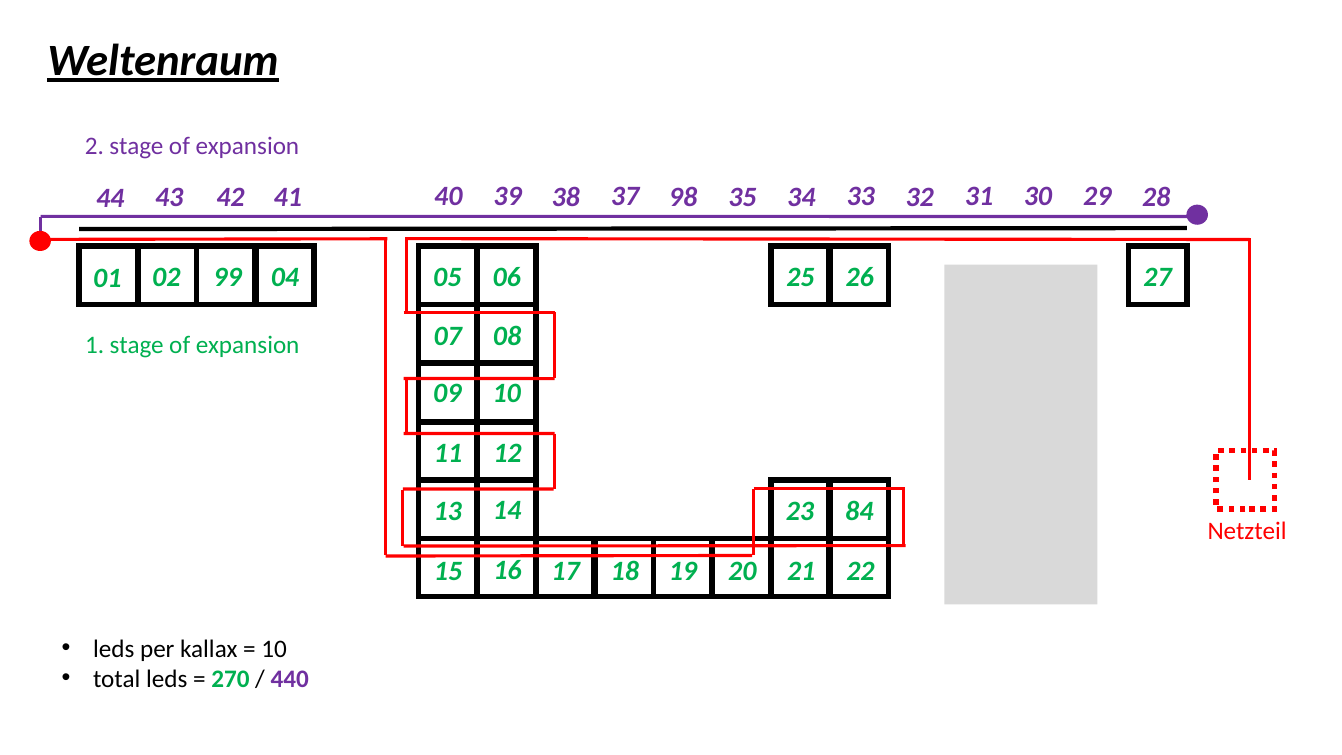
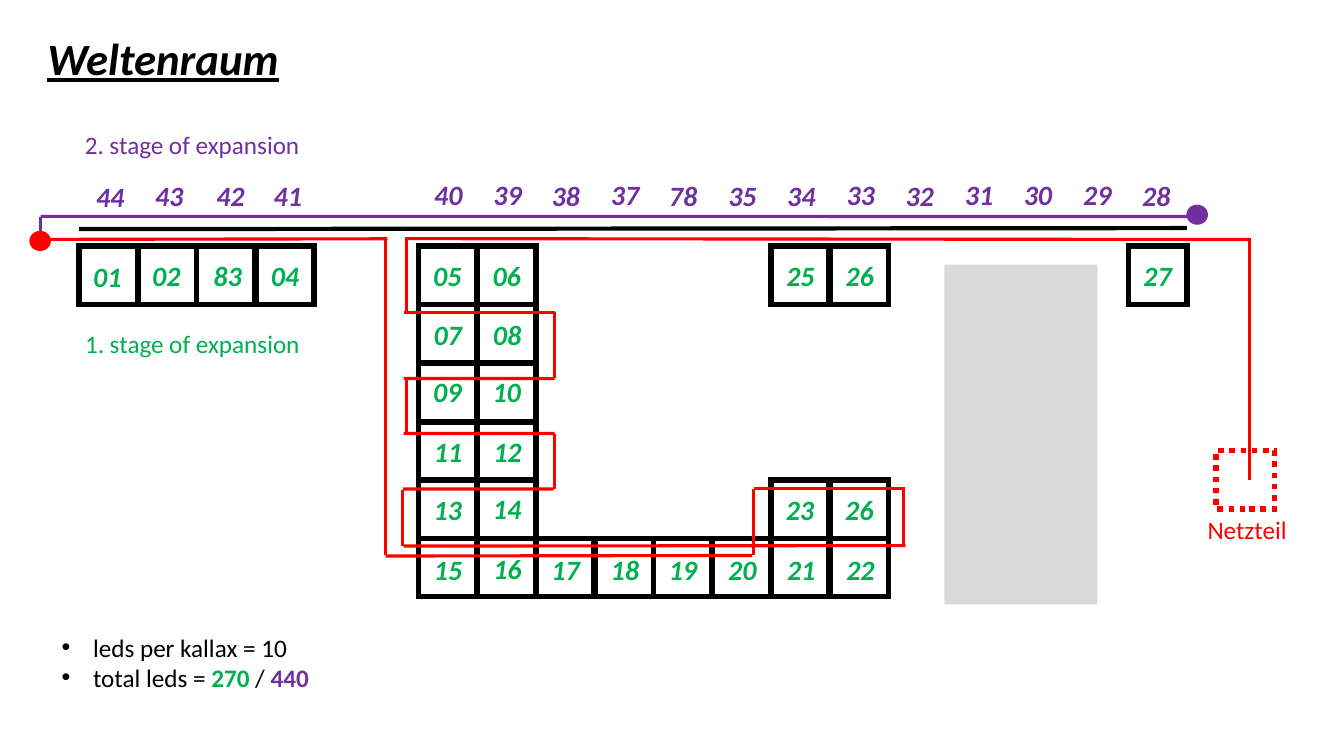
98: 98 -> 78
99: 99 -> 83
23 84: 84 -> 26
